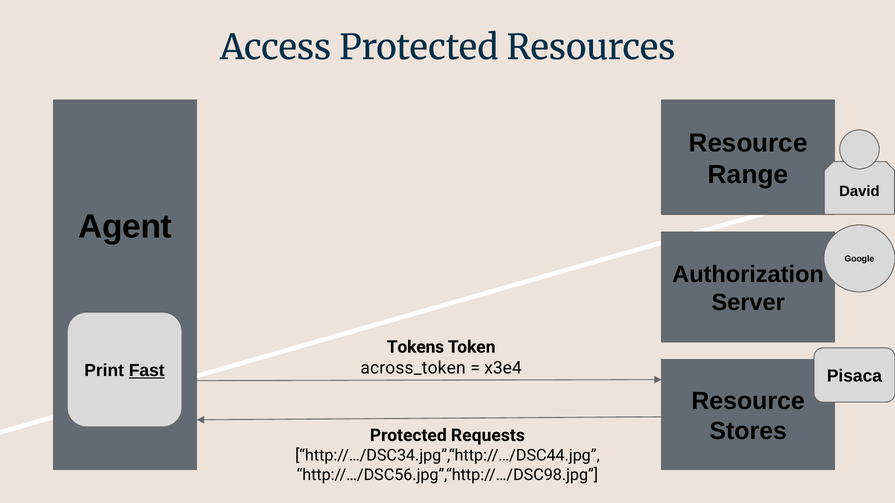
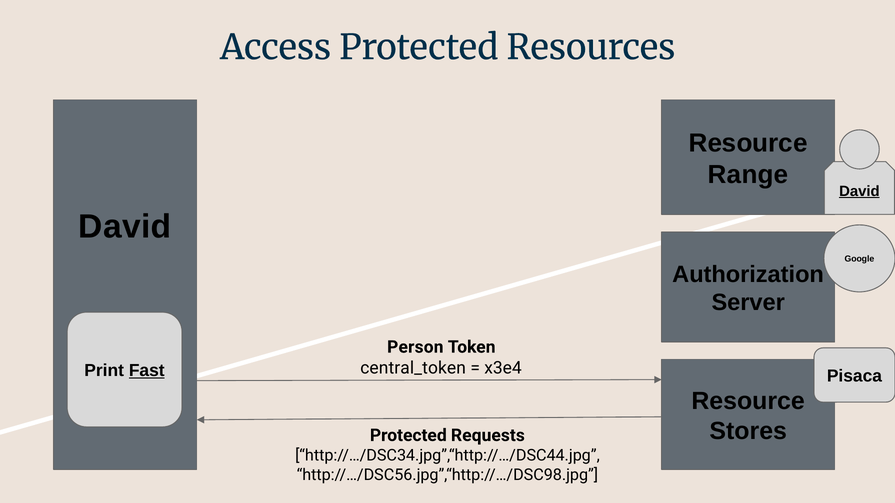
David at (859, 191) underline: none -> present
Agent at (125, 227): Agent -> David
Tokens: Tokens -> Person
across_token: across_token -> central_token
